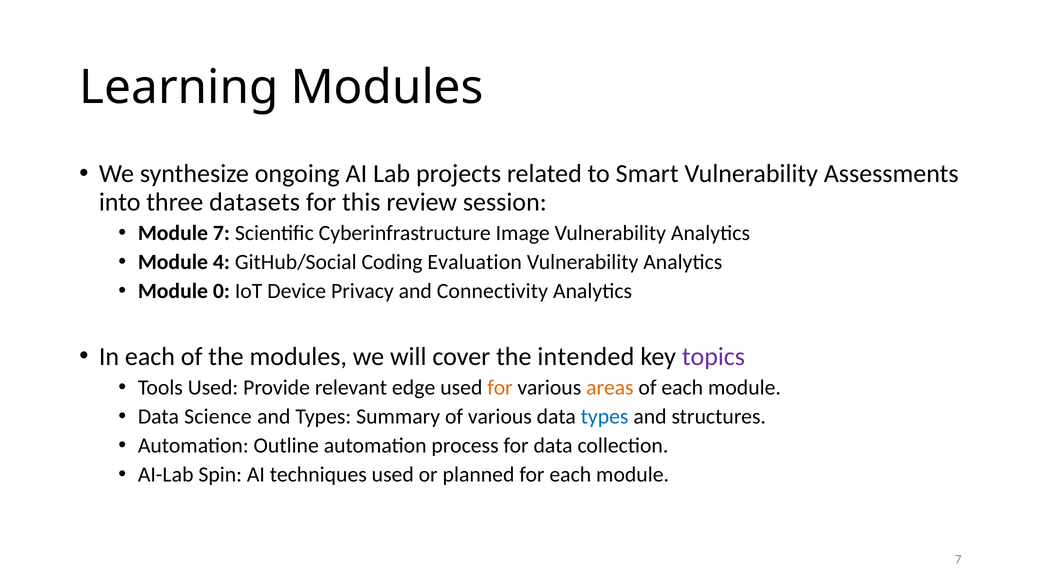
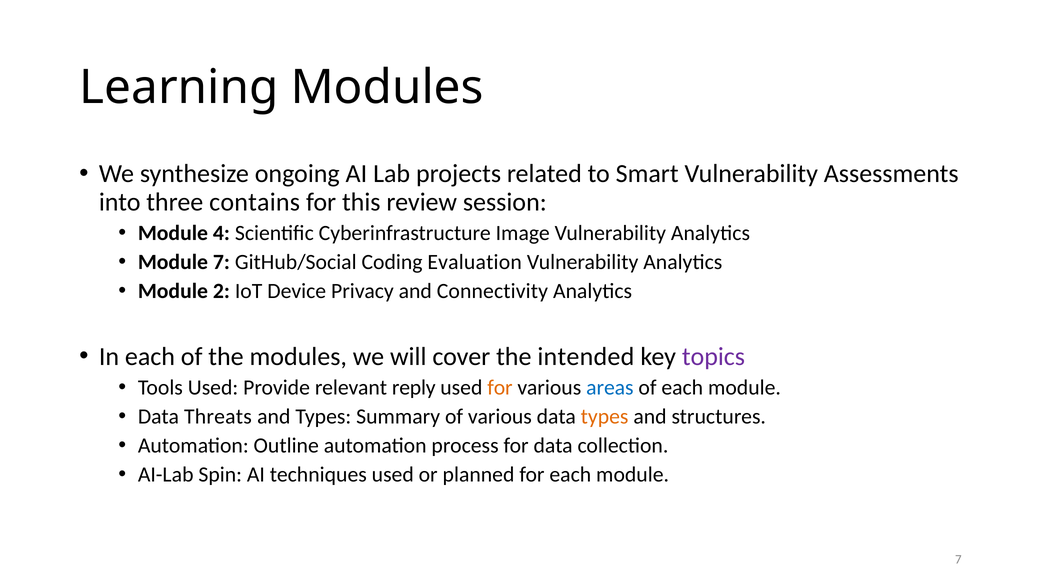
datasets: datasets -> contains
Module 7: 7 -> 4
Module 4: 4 -> 7
0: 0 -> 2
edge: edge -> reply
areas colour: orange -> blue
Science: Science -> Threats
types at (605, 416) colour: blue -> orange
